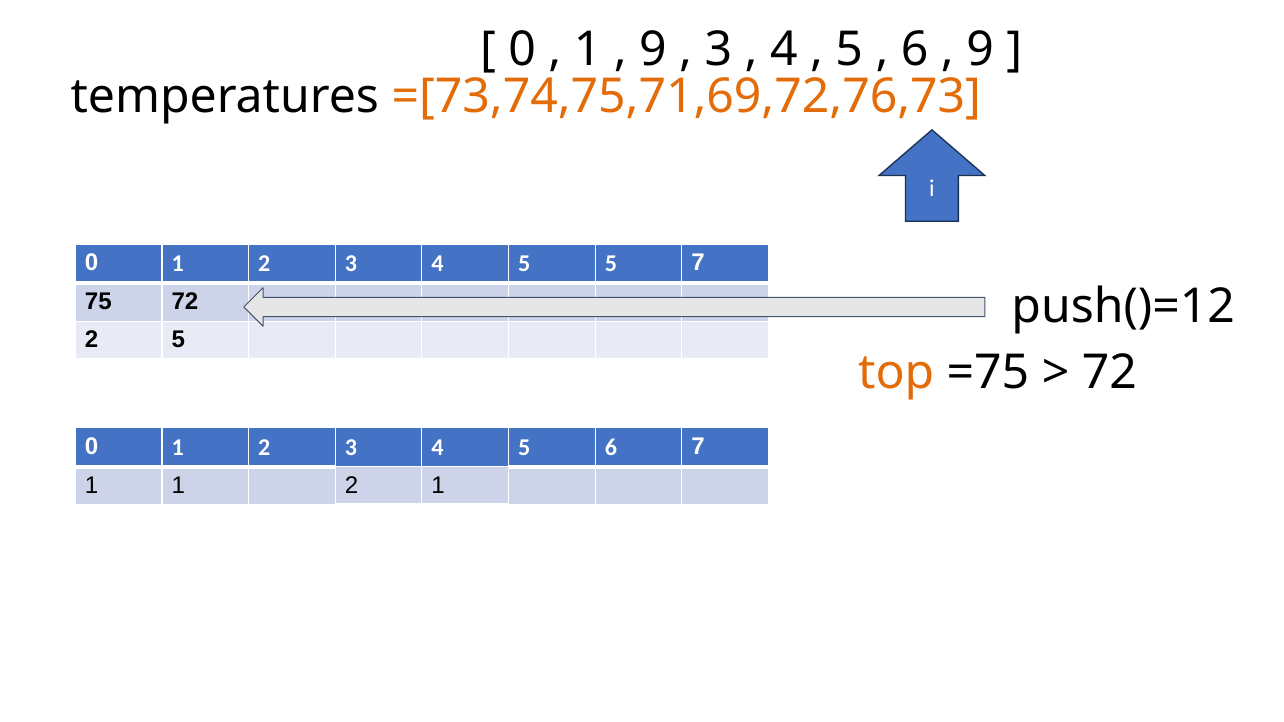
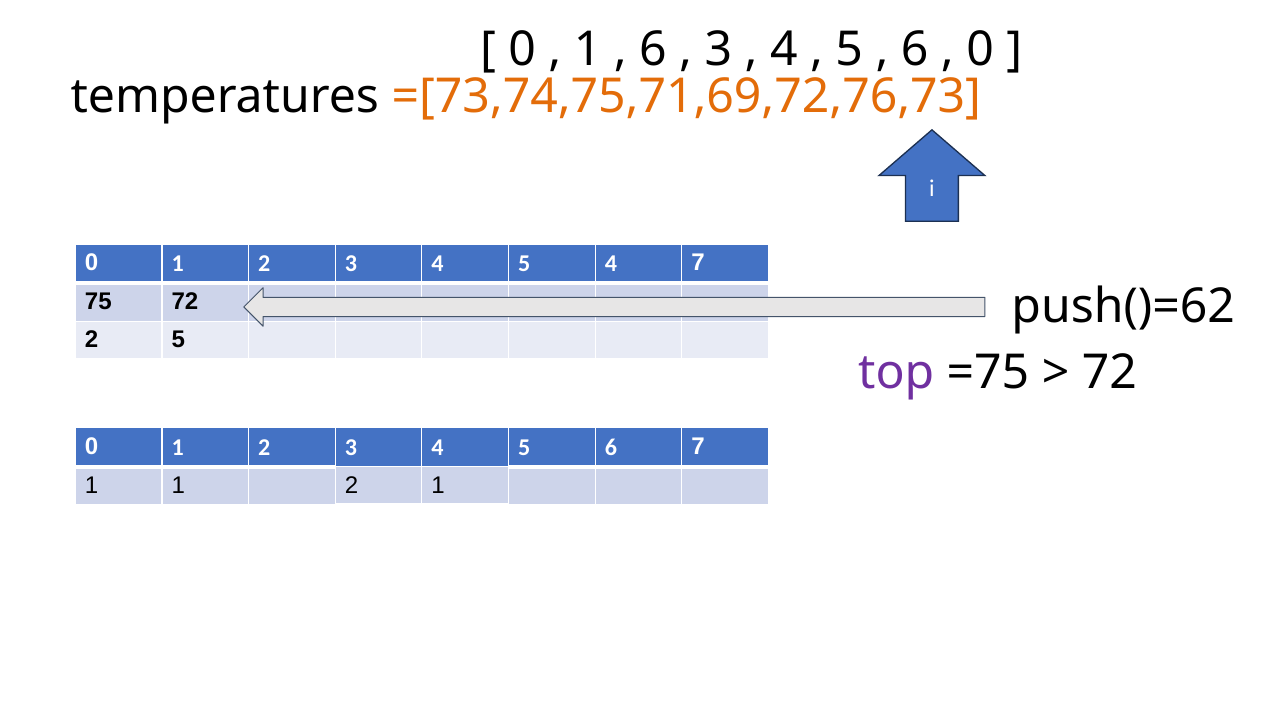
9 at (653, 49): 9 -> 6
9 at (980, 49): 9 -> 0
5 5: 5 -> 4
push()=12: push()=12 -> push()=62
top colour: orange -> purple
